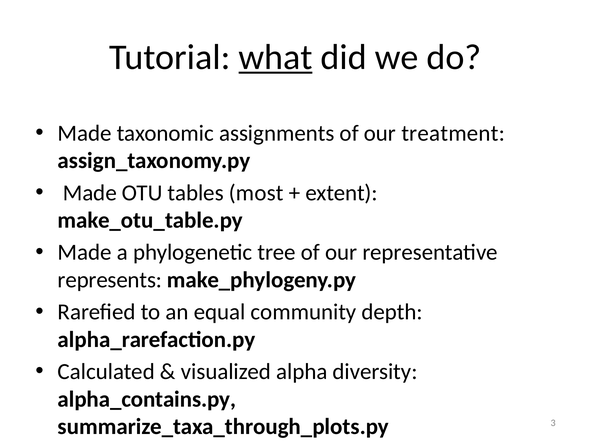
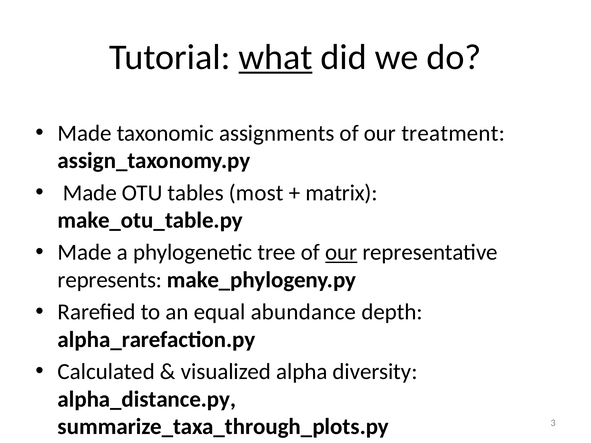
extent: extent -> matrix
our at (341, 253) underline: none -> present
community: community -> abundance
alpha_contains.py: alpha_contains.py -> alpha_distance.py
